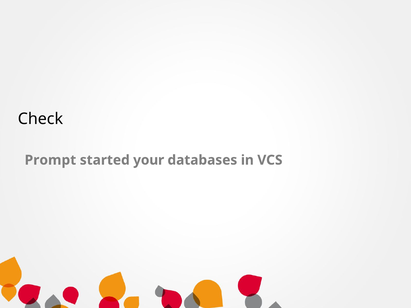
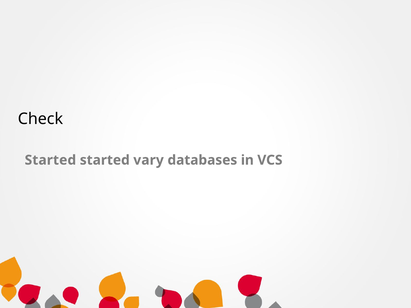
Prompt at (50, 160): Prompt -> Started
your: your -> vary
